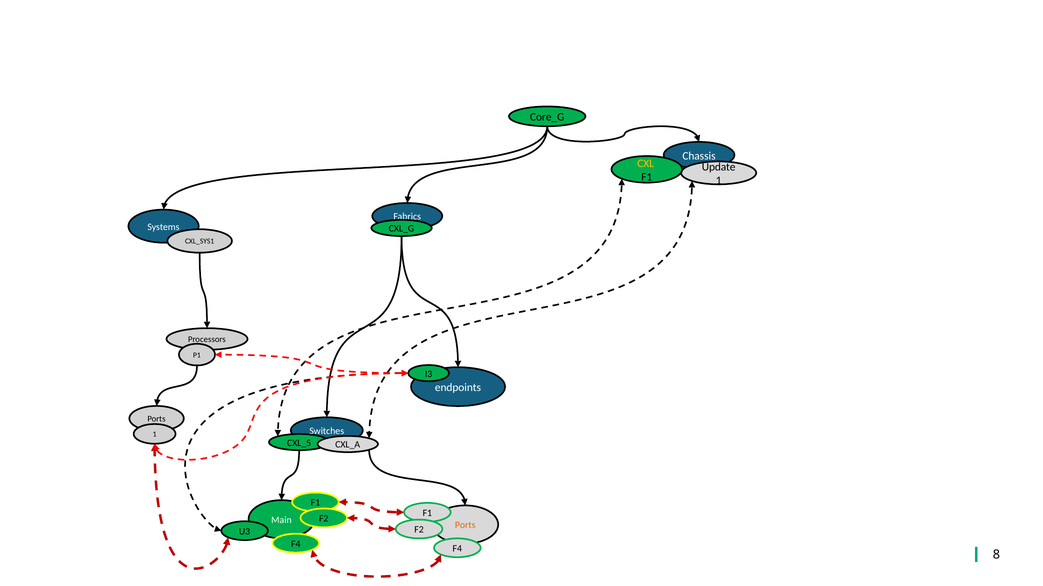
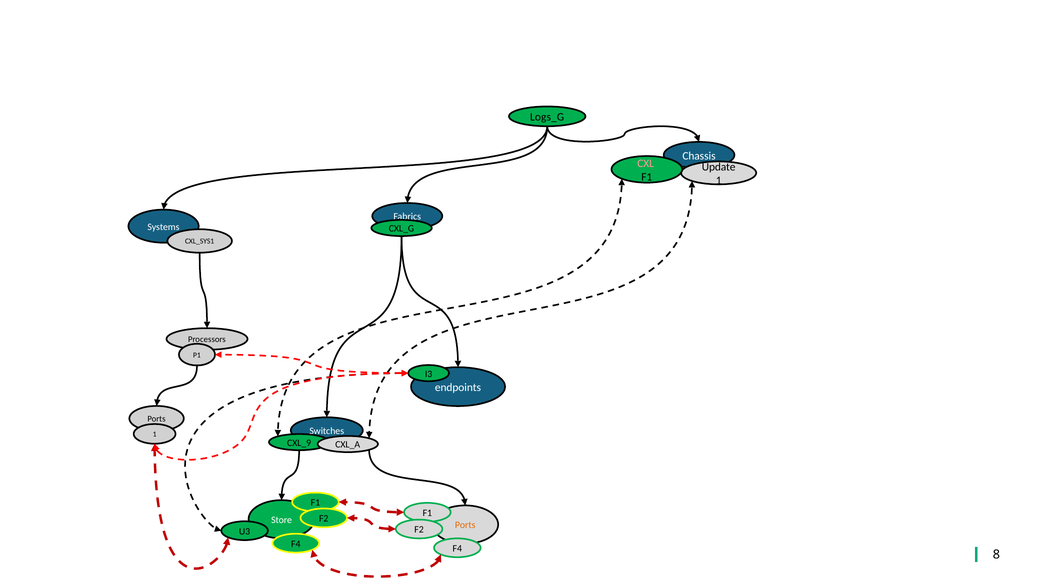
Core_G: Core_G -> Logs_G
CXL colour: yellow -> pink
CXL_5: CXL_5 -> CXL_9
Main: Main -> Store
